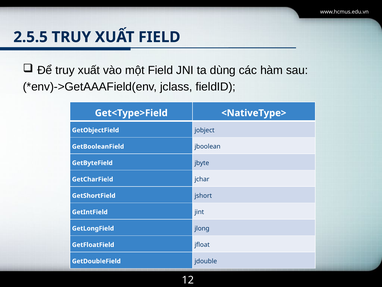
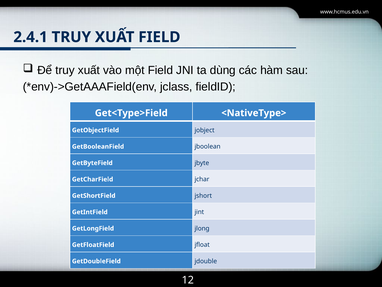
2.5.5: 2.5.5 -> 2.4.1
